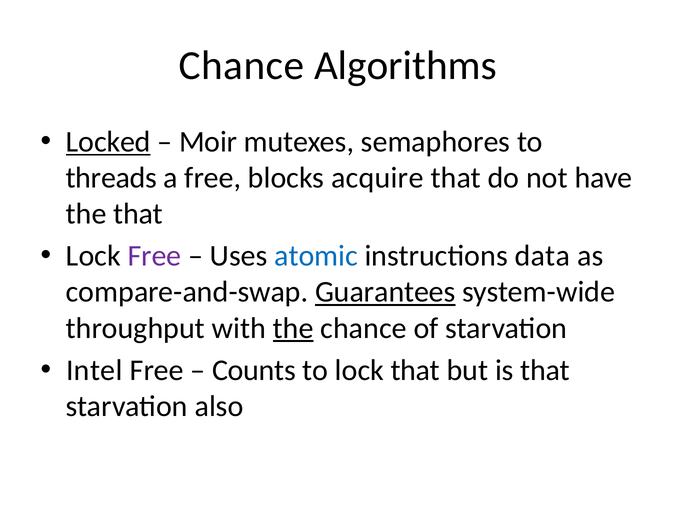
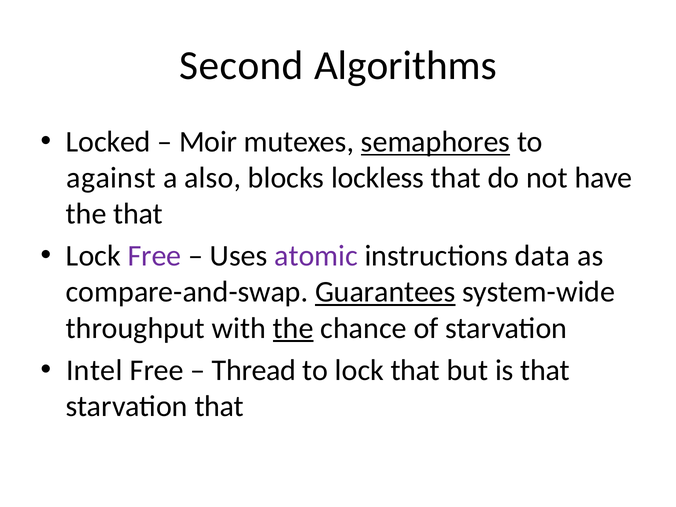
Chance at (241, 65): Chance -> Second
Locked underline: present -> none
semaphores underline: none -> present
threads: threads -> against
a free: free -> also
acquire: acquire -> lockless
atomic colour: blue -> purple
Counts: Counts -> Thread
starvation also: also -> that
